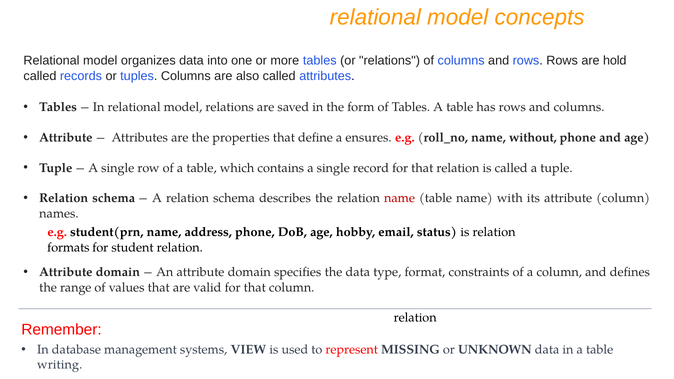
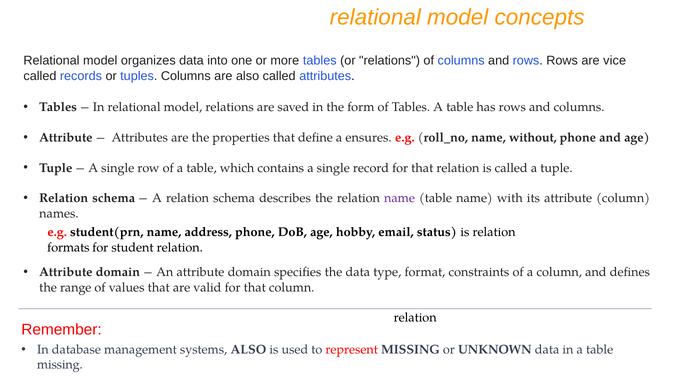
hold: hold -> vice
name at (400, 198) colour: red -> purple
systems VIEW: VIEW -> ALSO
writing at (60, 365): writing -> missing
